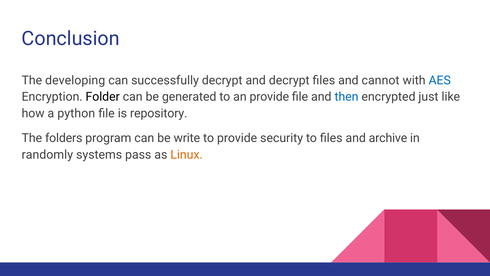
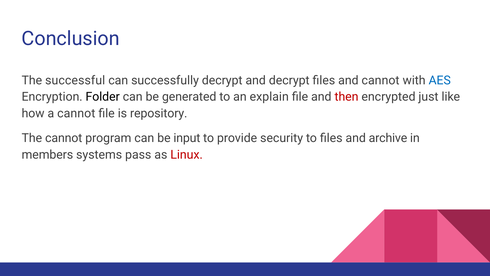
developing: developing -> successful
an provide: provide -> explain
then colour: blue -> red
a python: python -> cannot
The folders: folders -> cannot
write: write -> input
randomly: randomly -> members
Linux colour: orange -> red
